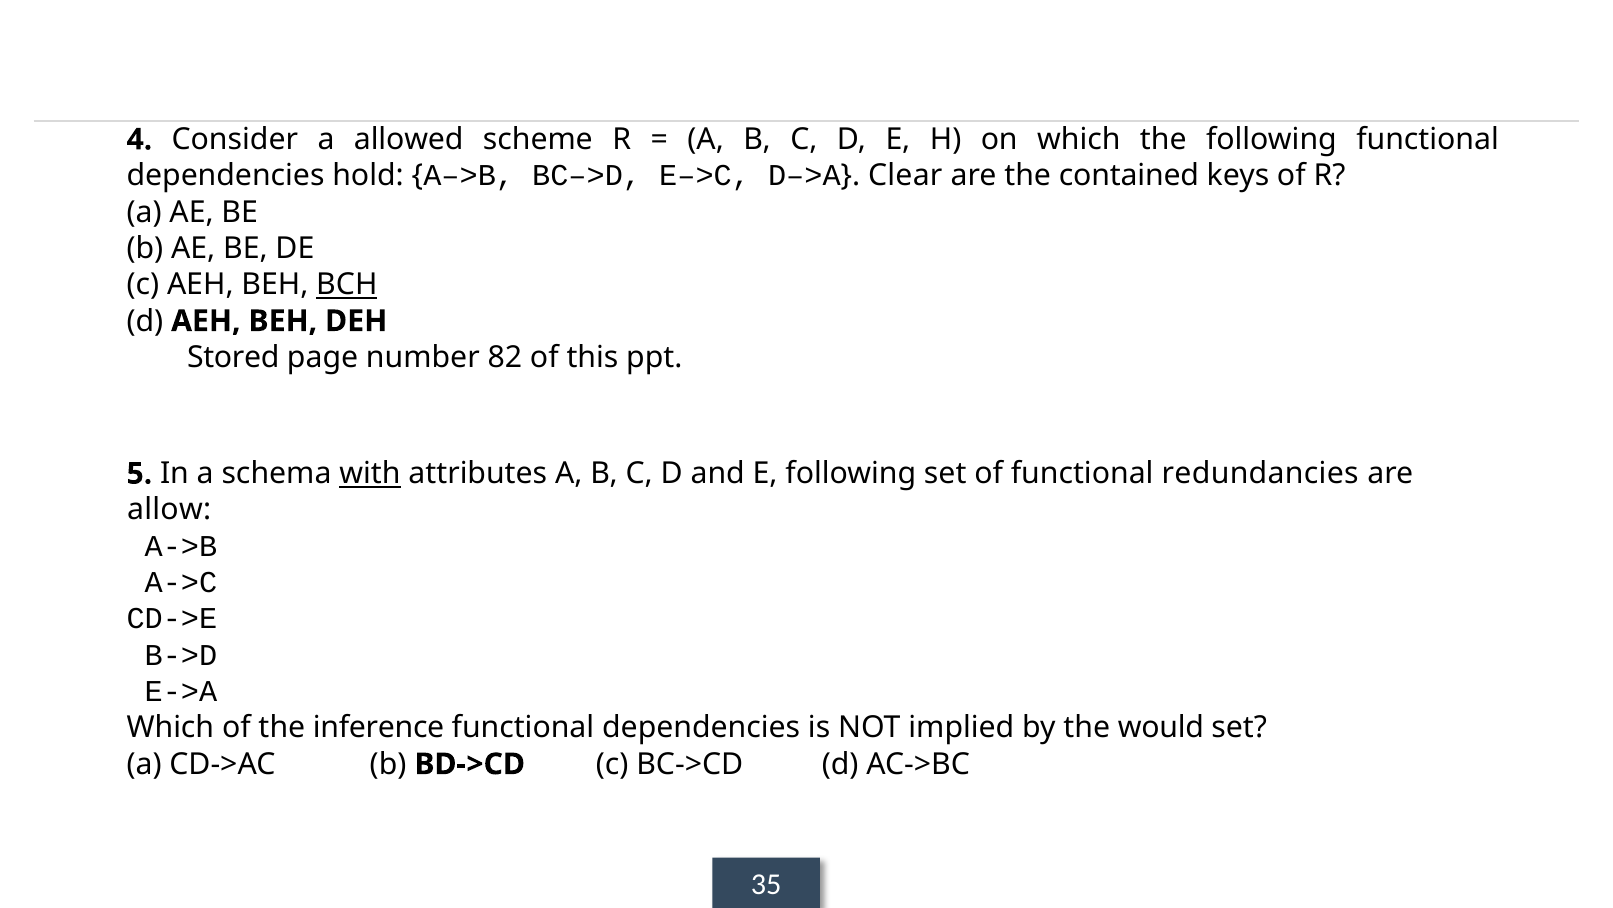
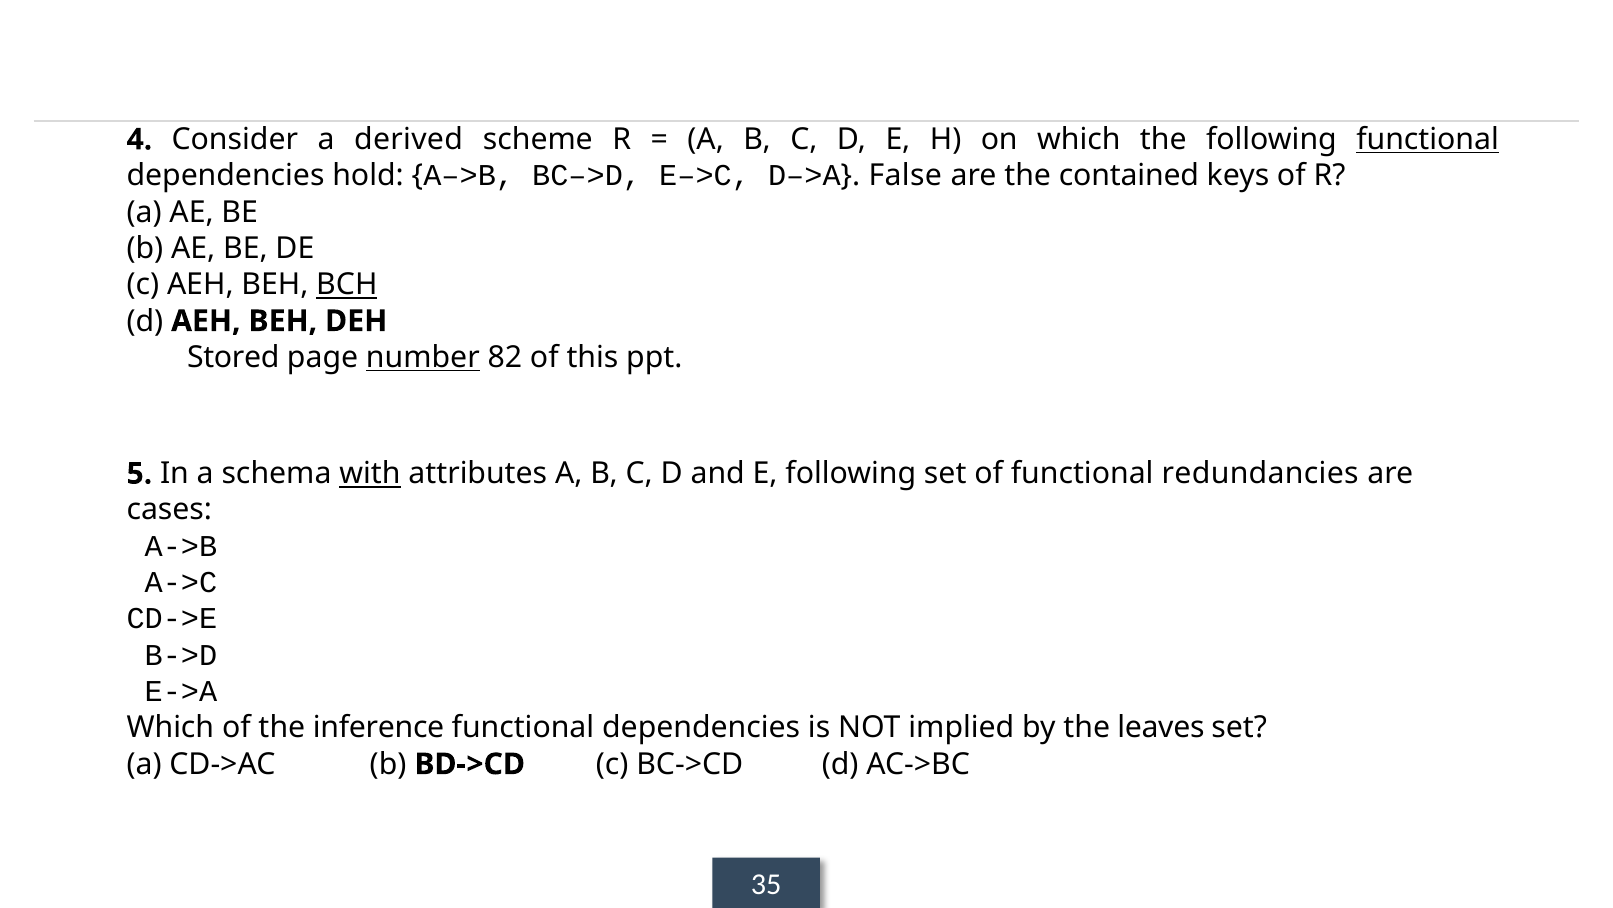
allowed: allowed -> derived
functional at (1428, 139) underline: none -> present
Clear: Clear -> False
number underline: none -> present
allow: allow -> cases
would: would -> leaves
